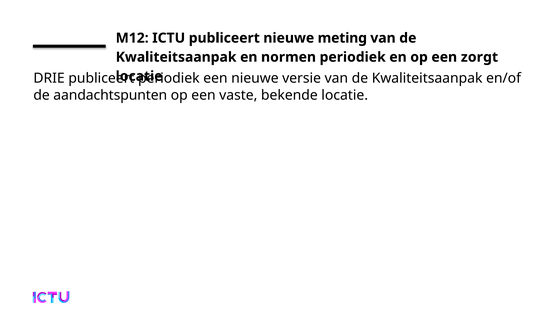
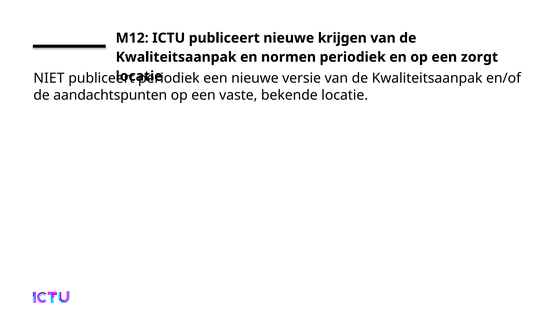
meting: meting -> krijgen
DRIE: DRIE -> NIET
